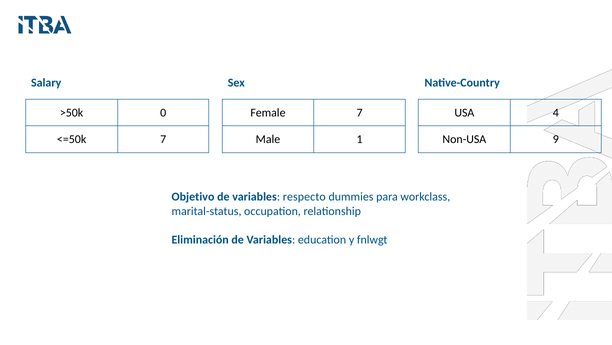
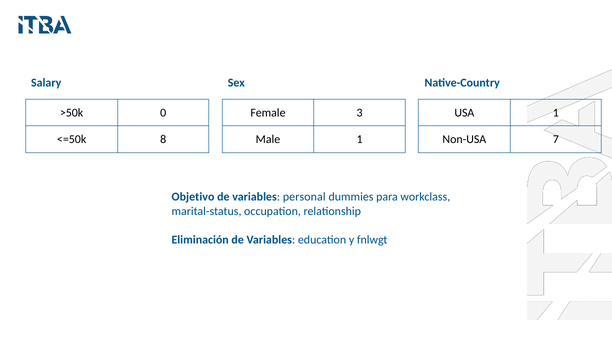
Female 7: 7 -> 3
USA 4: 4 -> 1
<=50k 7: 7 -> 8
9: 9 -> 7
respecto: respecto -> personal
